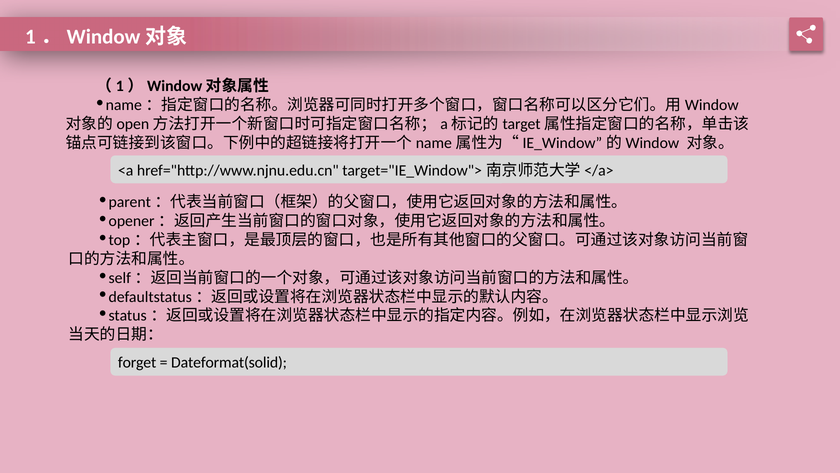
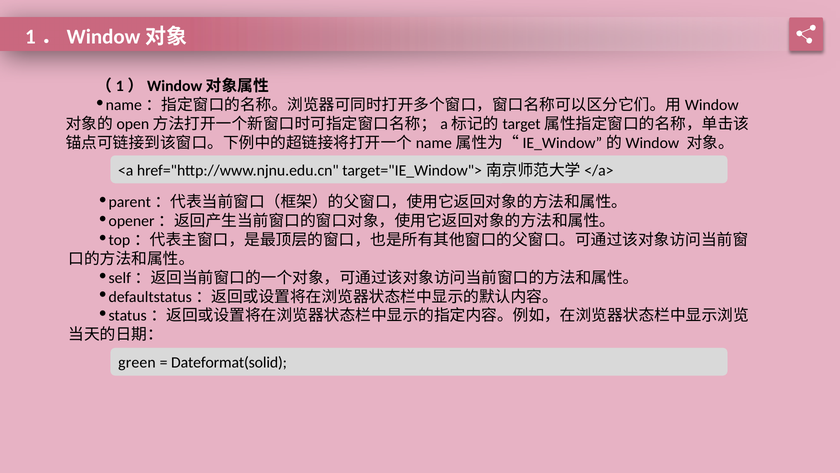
forget: forget -> green
